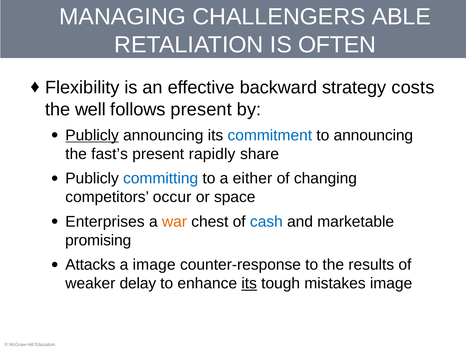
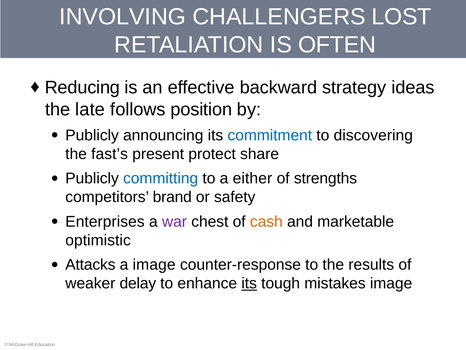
MANAGING: MANAGING -> INVOLVING
ABLE: ABLE -> LOST
Flexibility: Flexibility -> Reducing
costs: costs -> ideas
well: well -> late
follows present: present -> position
Publicly at (92, 135) underline: present -> none
to announcing: announcing -> discovering
rapidly: rapidly -> protect
changing: changing -> strengths
occur: occur -> brand
space: space -> safety
war colour: orange -> purple
cash colour: blue -> orange
promising: promising -> optimistic
